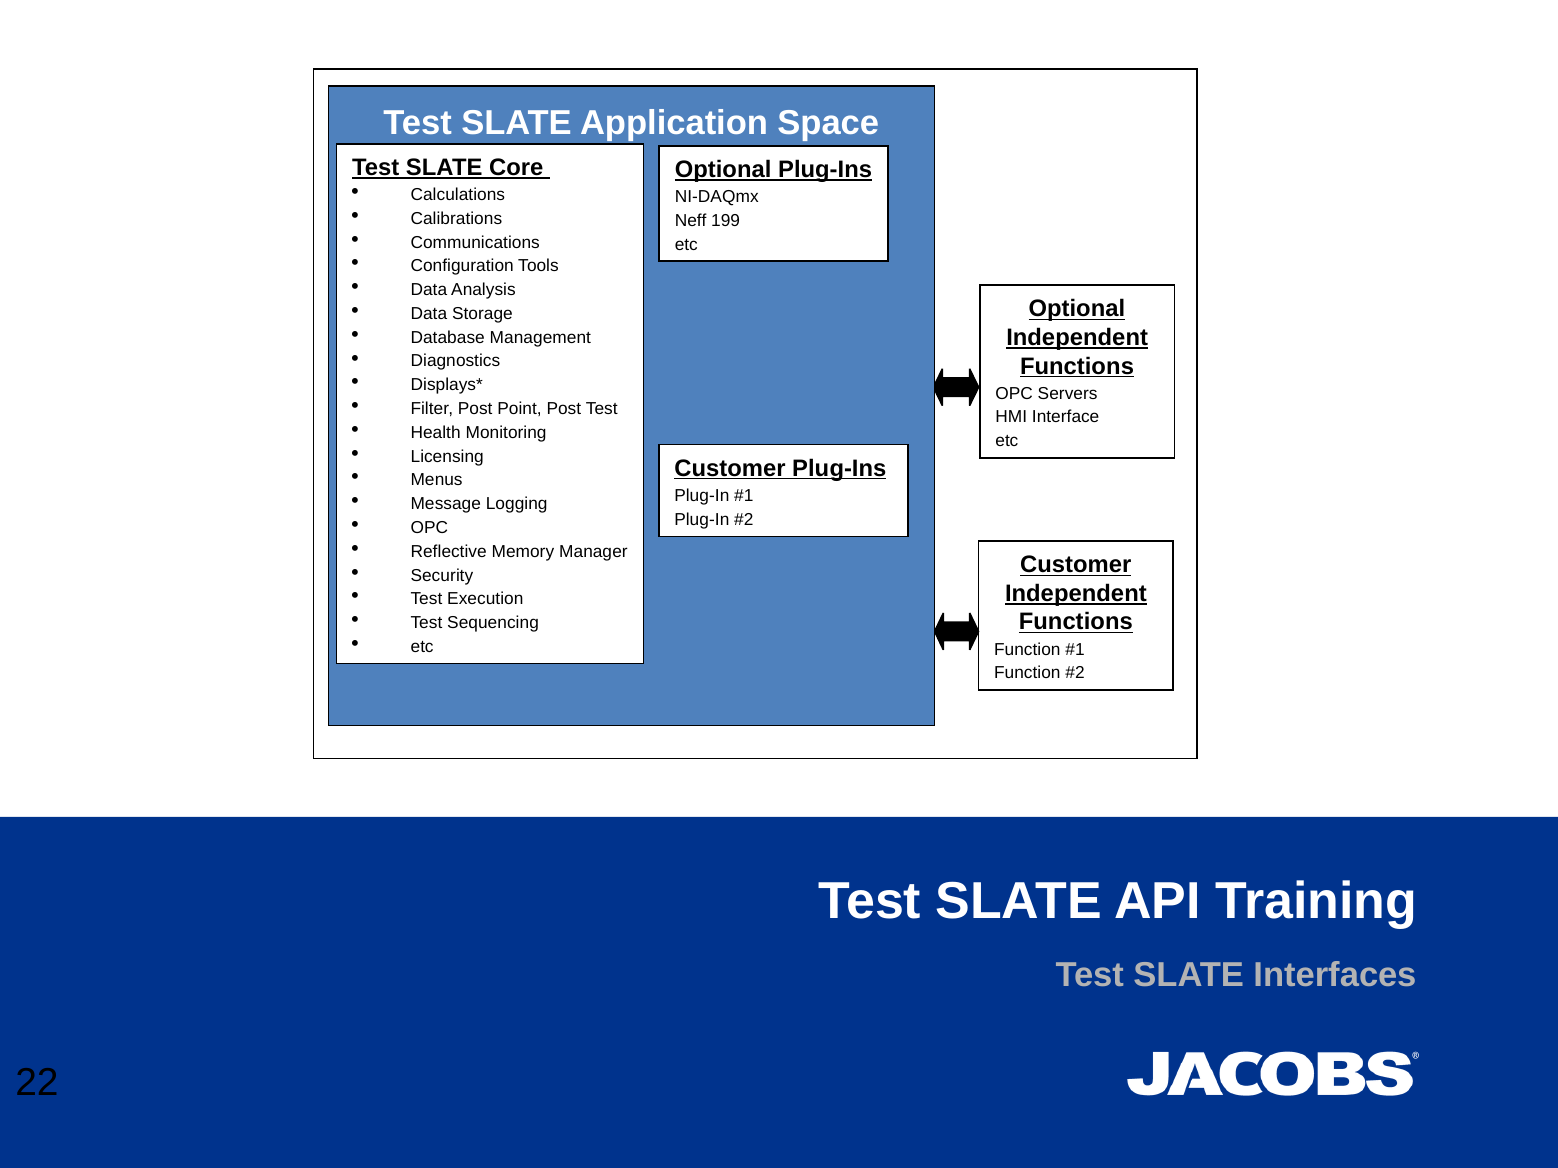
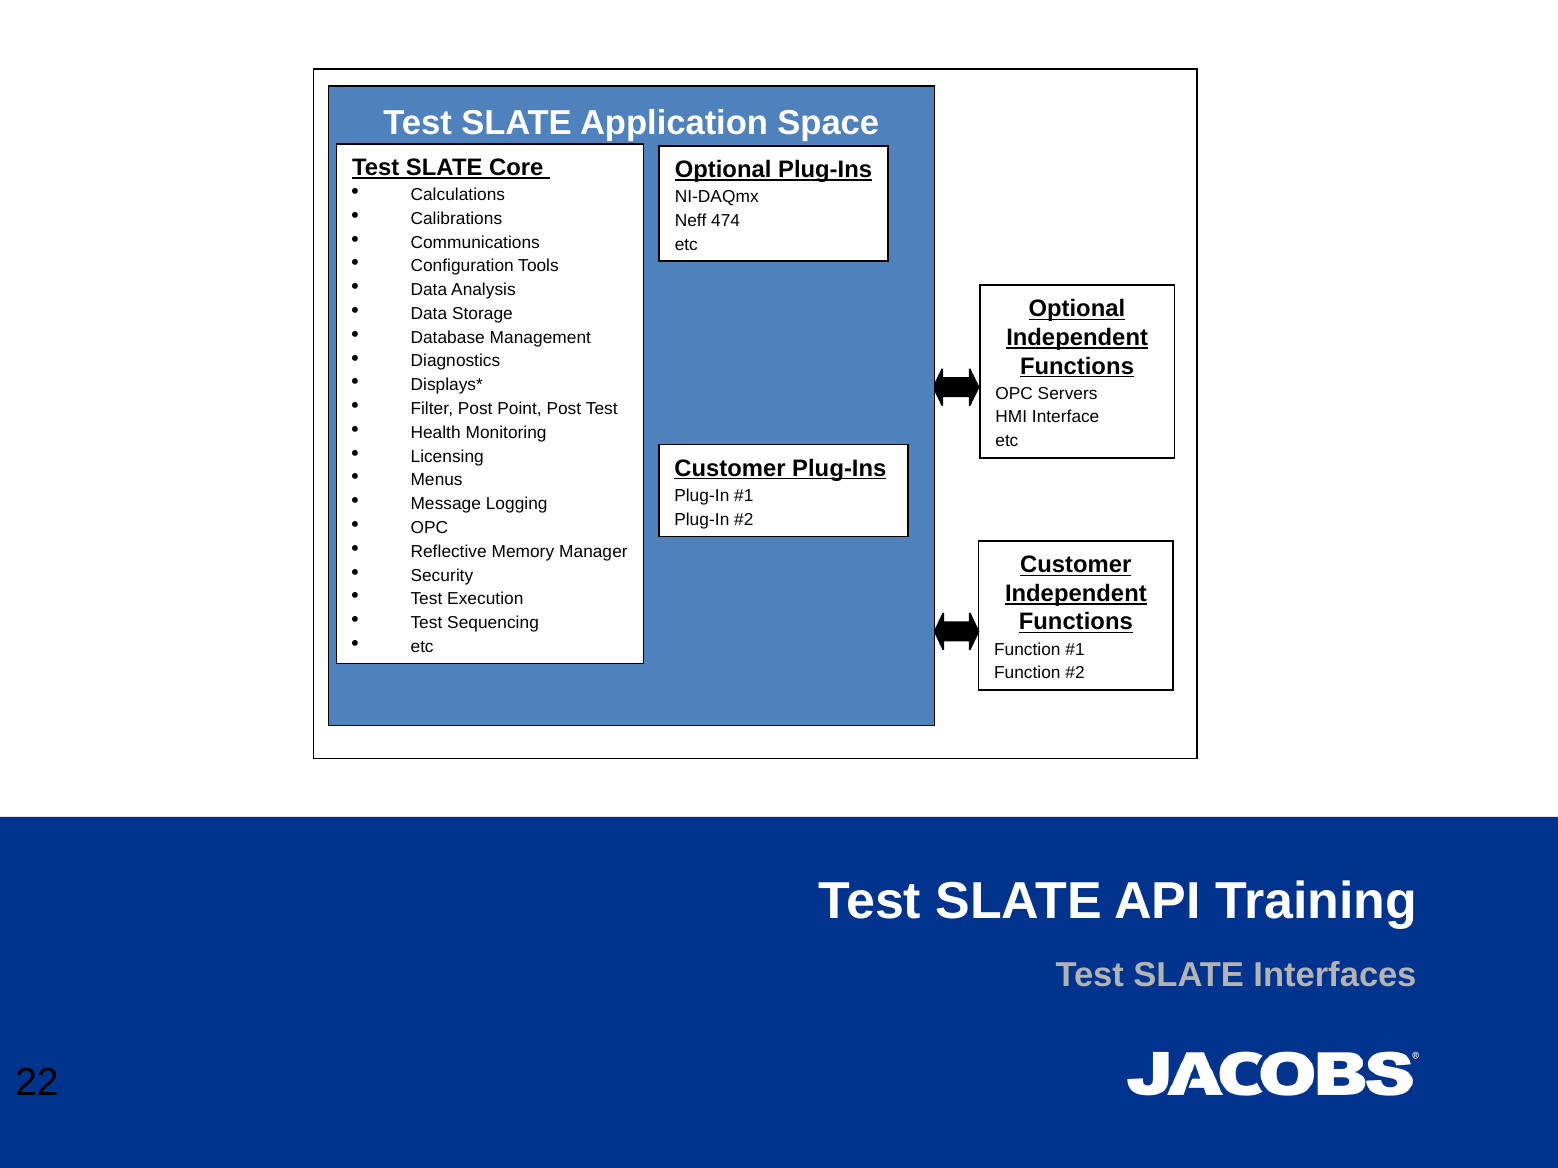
199: 199 -> 474
